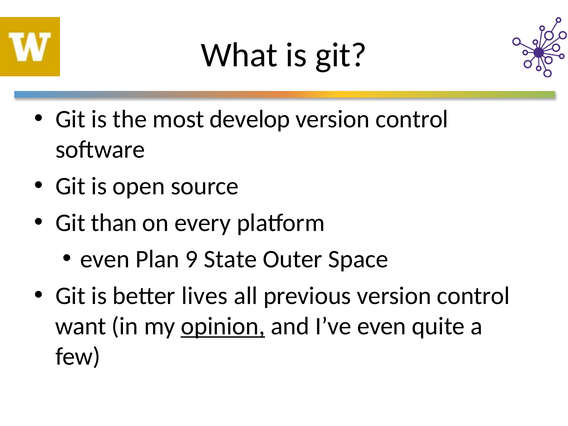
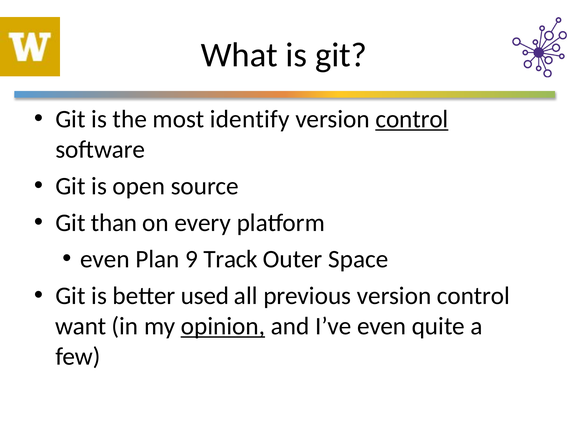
develop: develop -> identify
control at (412, 119) underline: none -> present
State: State -> Track
lives: lives -> used
